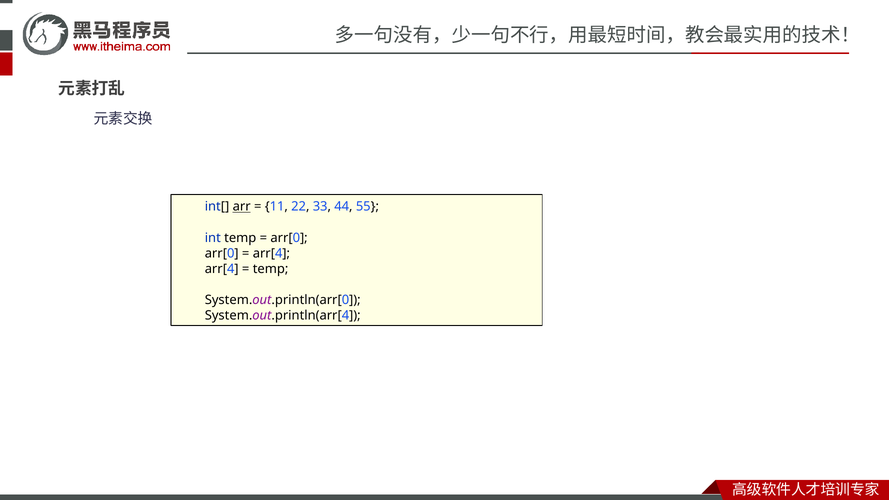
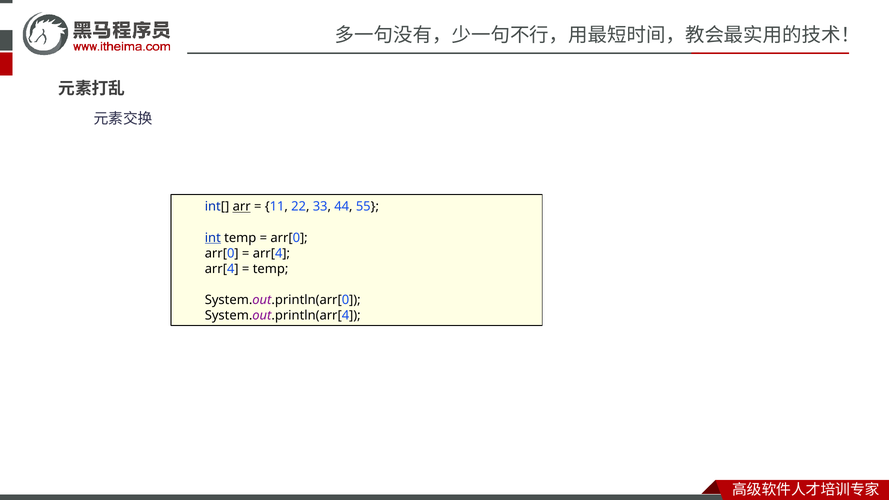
int underline: none -> present
